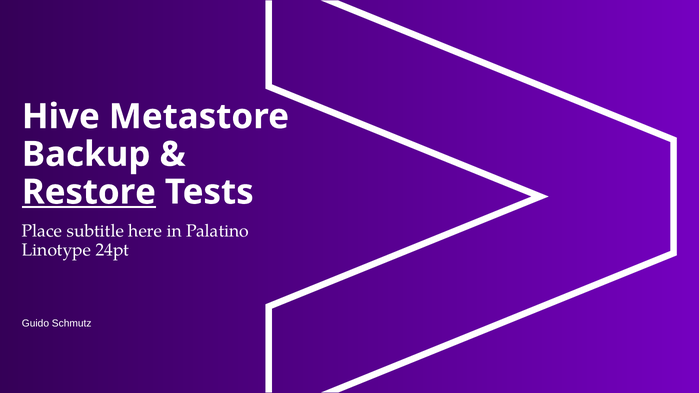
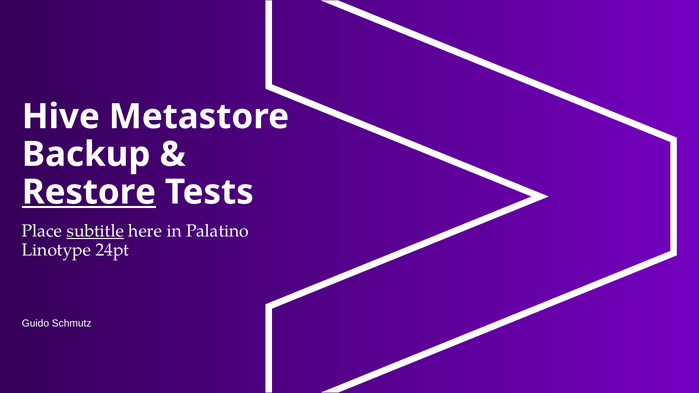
subtitle underline: none -> present
